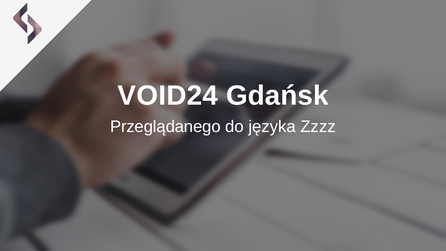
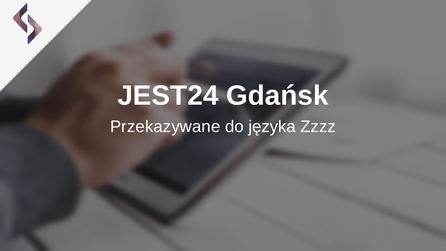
VOID24: VOID24 -> JEST24
Przeglądanego: Przeglądanego -> Przekazywane
